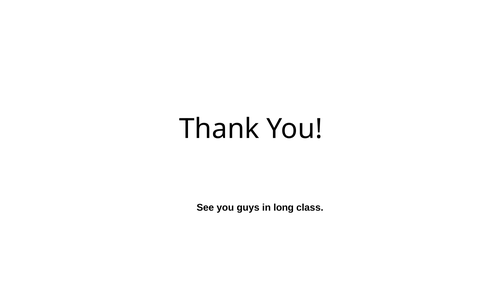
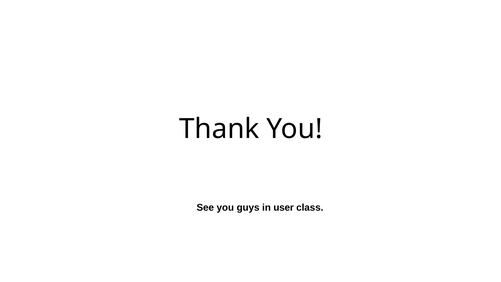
long: long -> user
